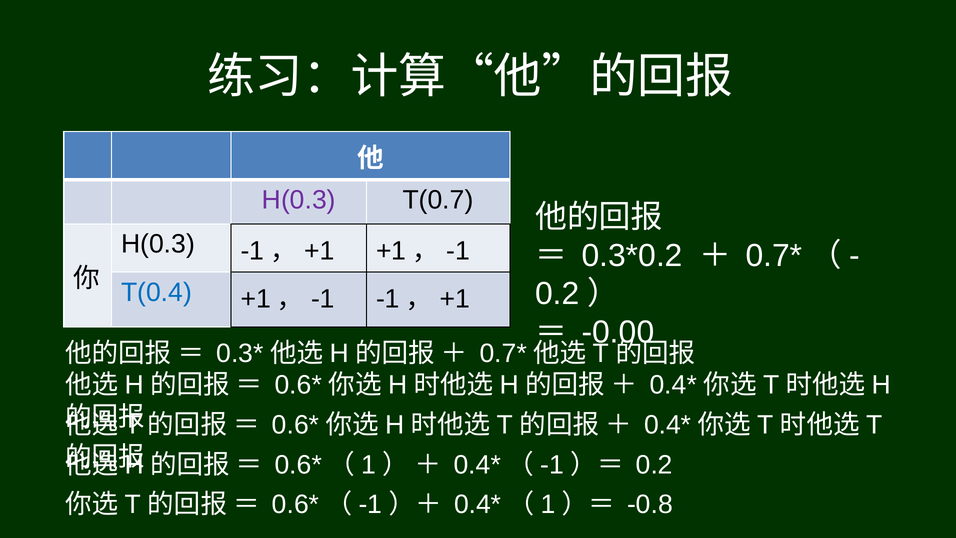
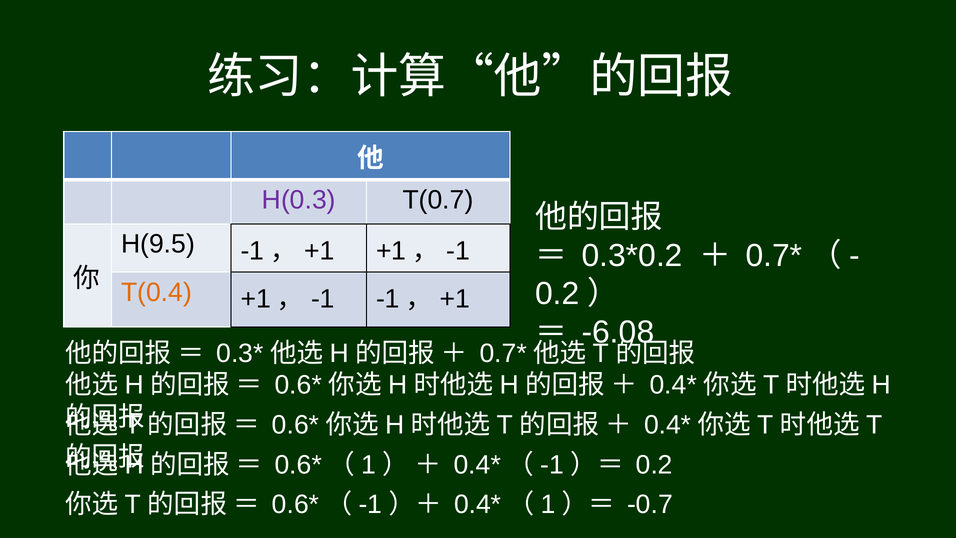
H(0.3 at (158, 244): H(0.3 -> H(9.5
T(0.4 colour: blue -> orange
-0.00: -0.00 -> -6.08
-0.8: -0.8 -> -0.7
